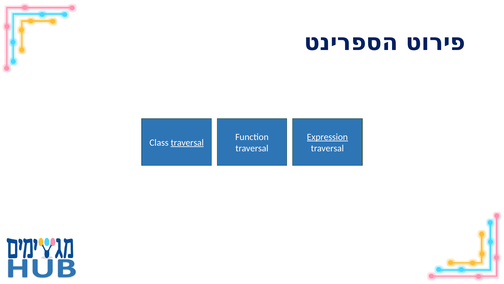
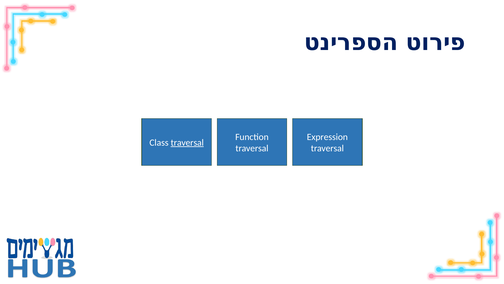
Expression underline: present -> none
